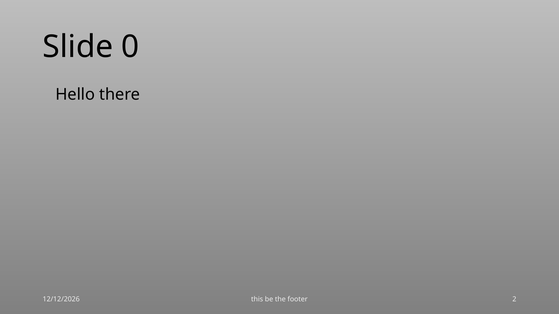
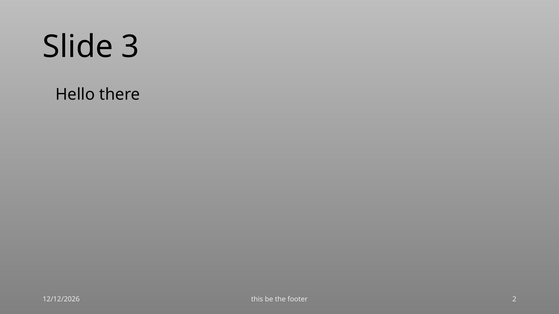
0: 0 -> 3
